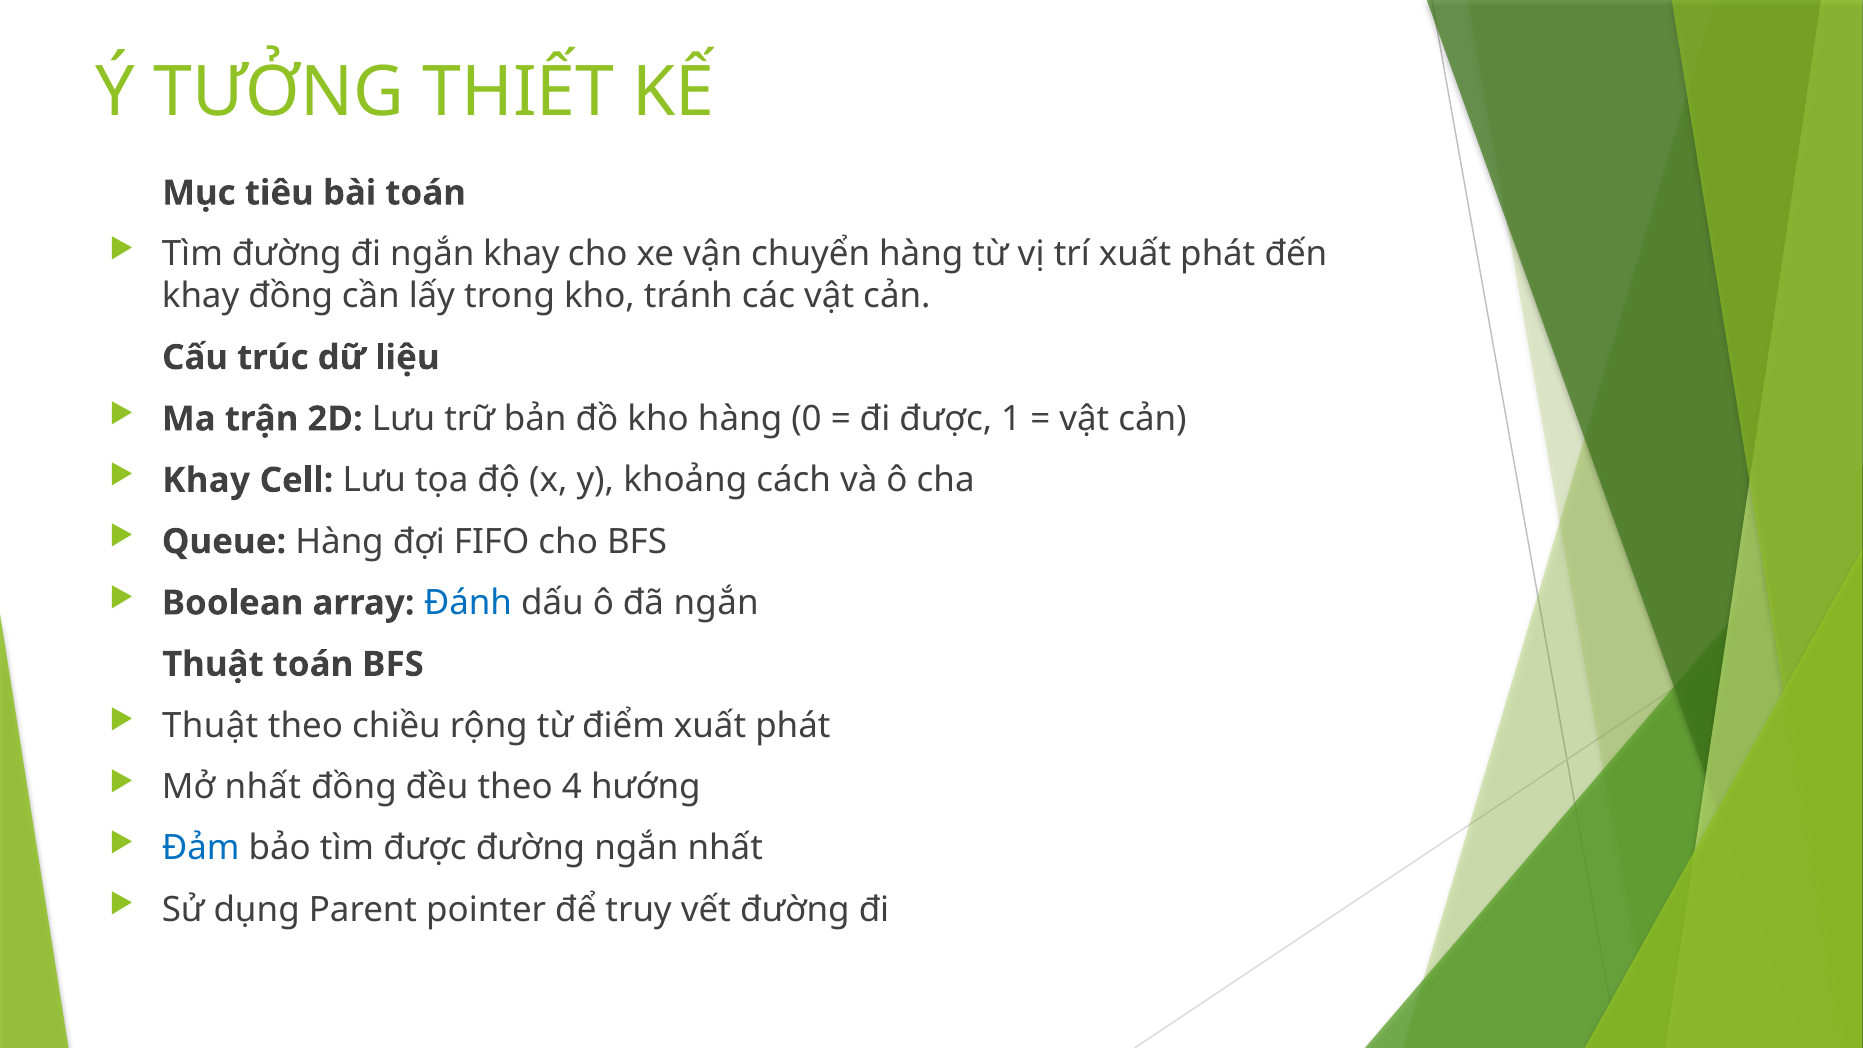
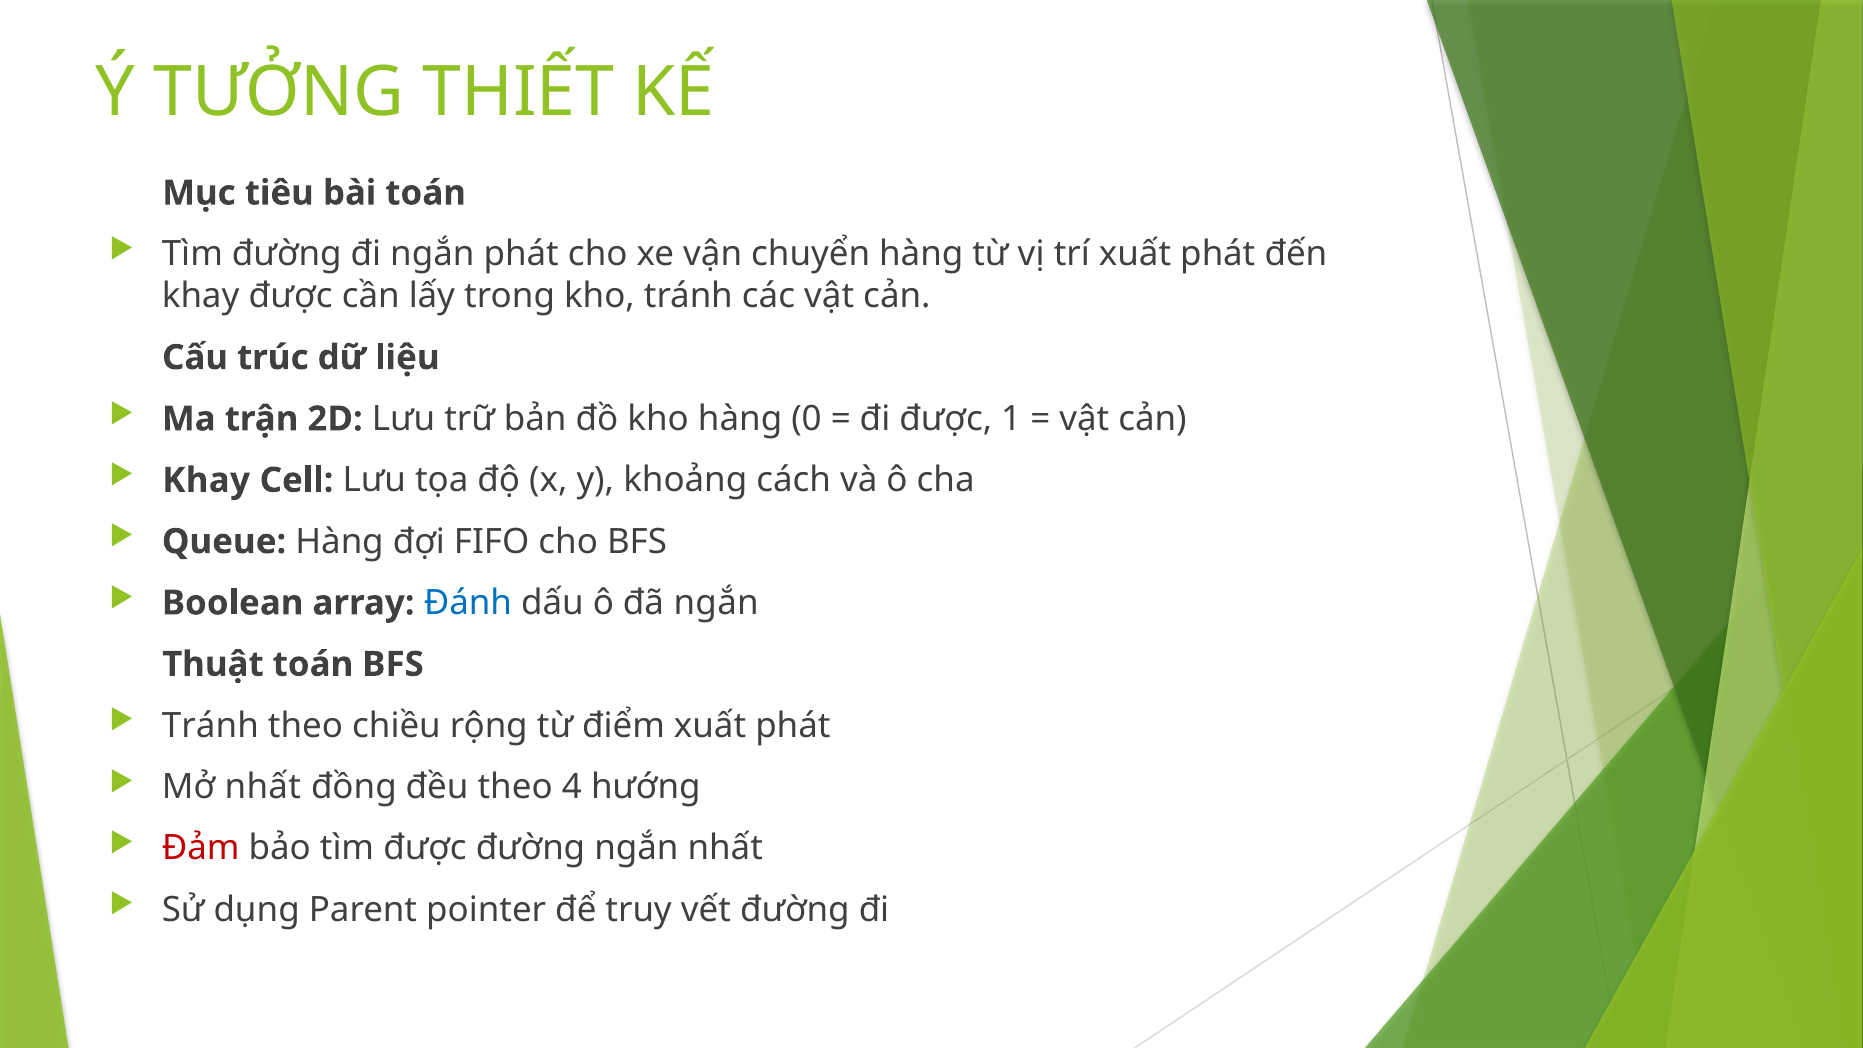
ngắn khay: khay -> phát
khay đồng: đồng -> được
Thuật at (210, 726): Thuật -> Tránh
Đảm colour: blue -> red
